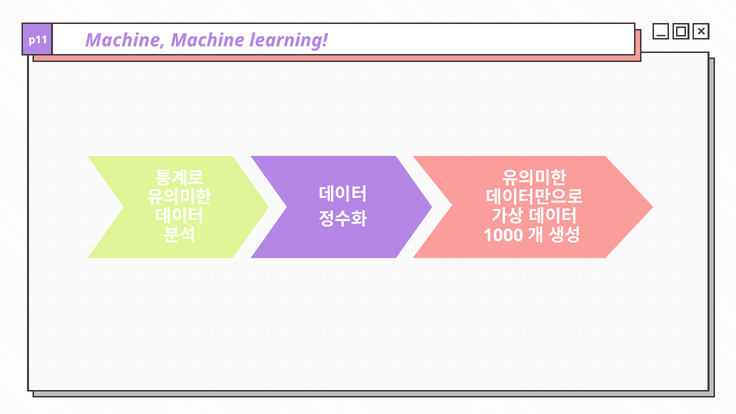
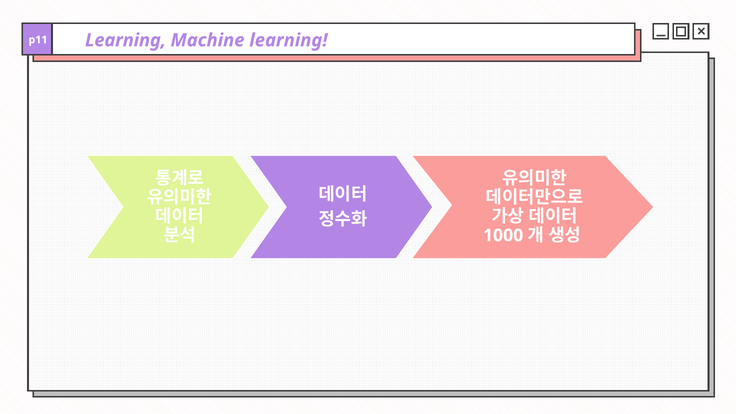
Machine at (125, 40): Machine -> Learning
